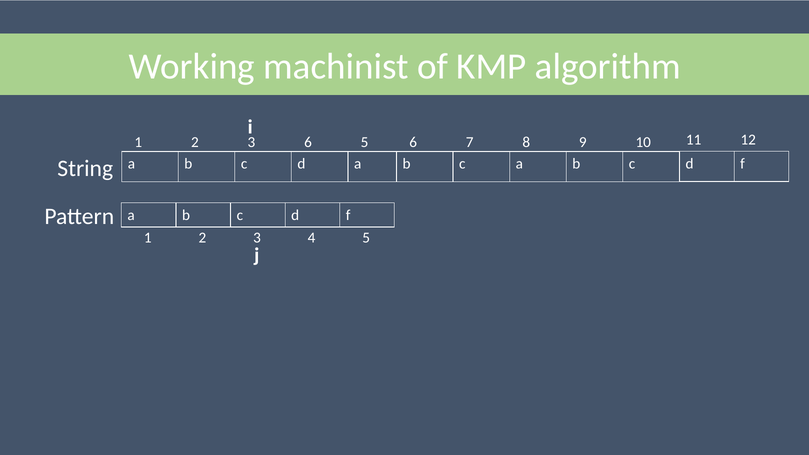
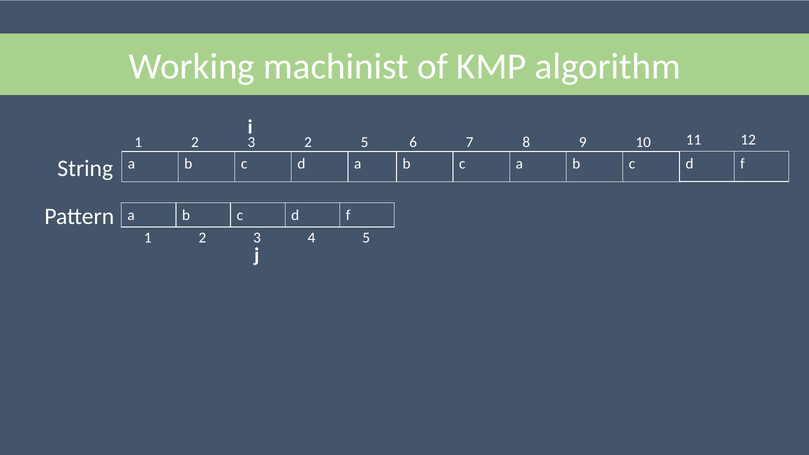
3 6: 6 -> 2
